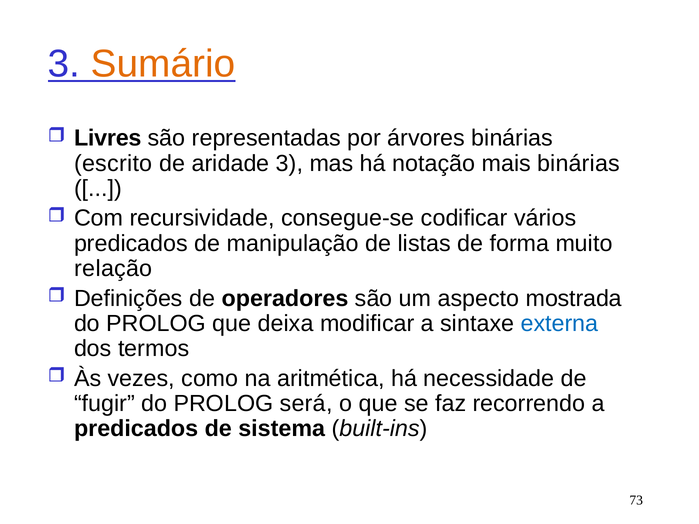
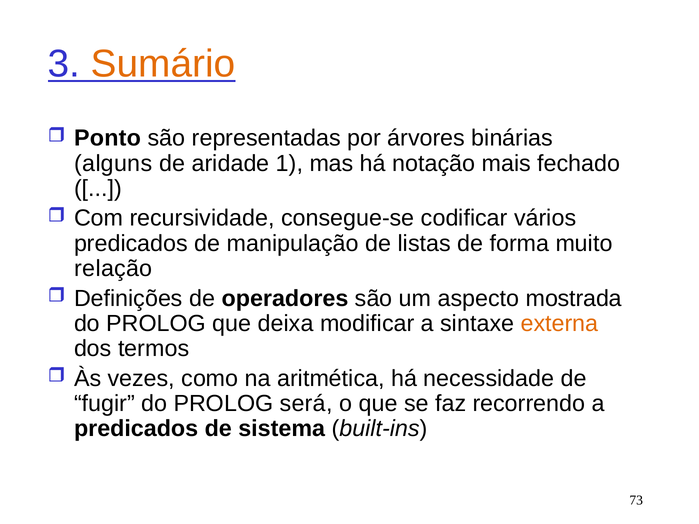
Livres: Livres -> Ponto
escrito: escrito -> alguns
aridade 3: 3 -> 1
mais binárias: binárias -> fechado
externa colour: blue -> orange
